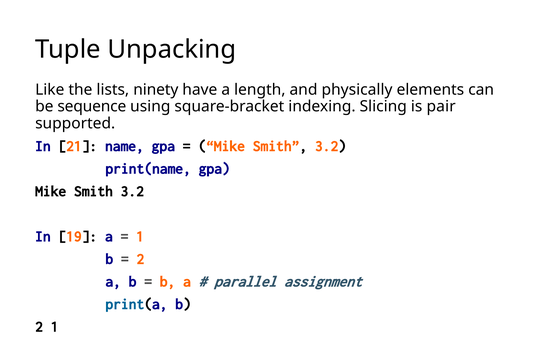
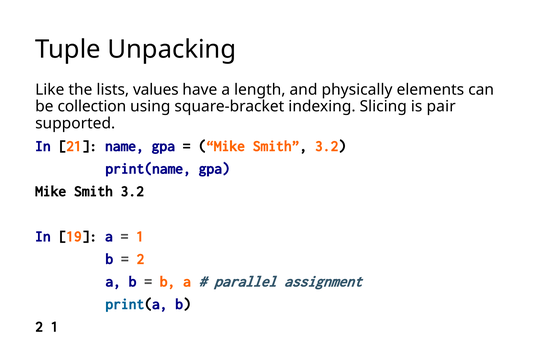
ninety: ninety -> values
sequence: sequence -> collection
